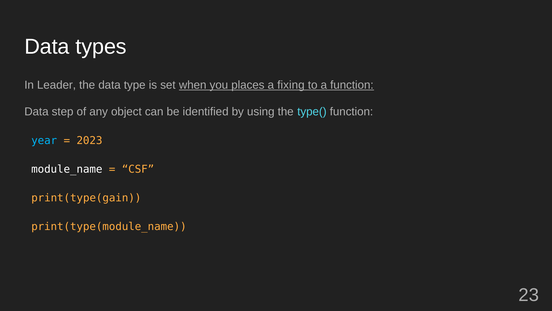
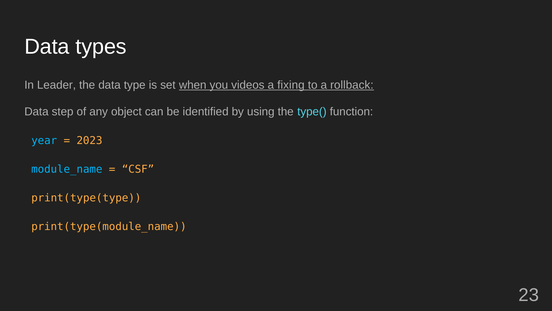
places: places -> videos
a function: function -> rollback
module_name colour: white -> light blue
print(type(gain: print(type(gain -> print(type(type
